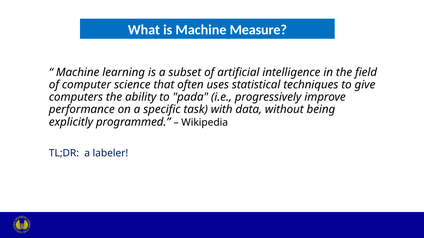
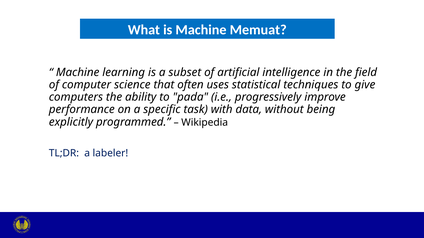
Measure: Measure -> Memuat
